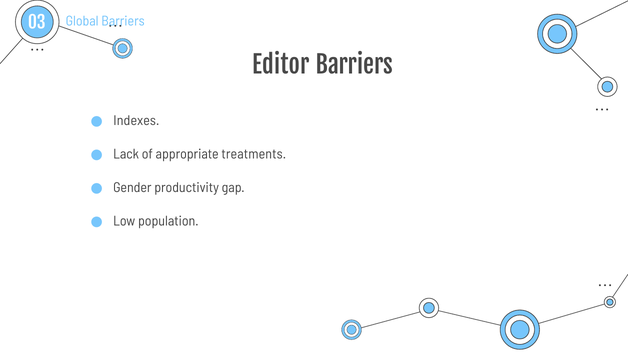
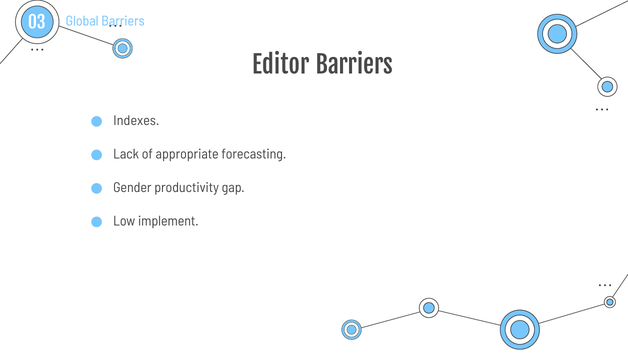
treatments: treatments -> forecasting
population: population -> implement
